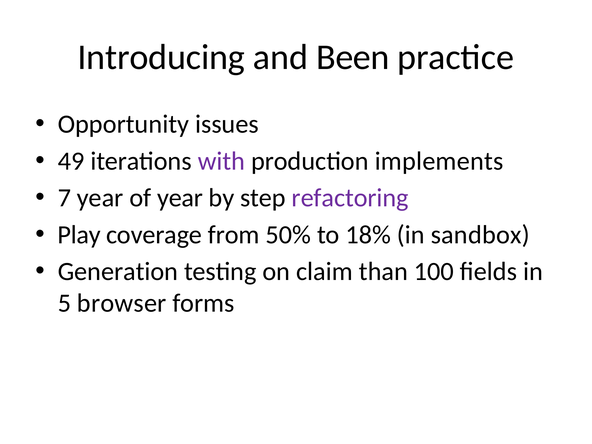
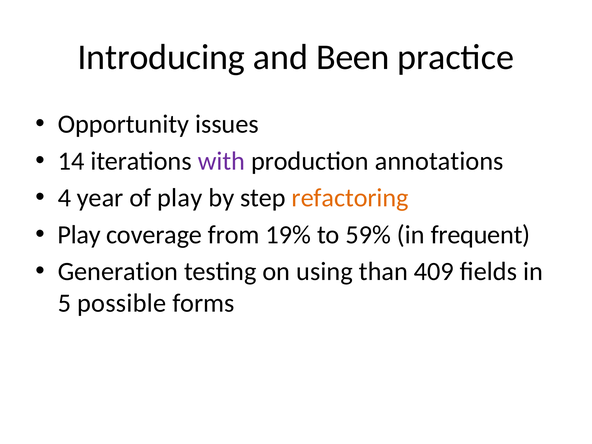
49: 49 -> 14
implements: implements -> annotations
7: 7 -> 4
of year: year -> play
refactoring colour: purple -> orange
50%: 50% -> 19%
18%: 18% -> 59%
sandbox: sandbox -> frequent
claim: claim -> using
100: 100 -> 409
browser: browser -> possible
